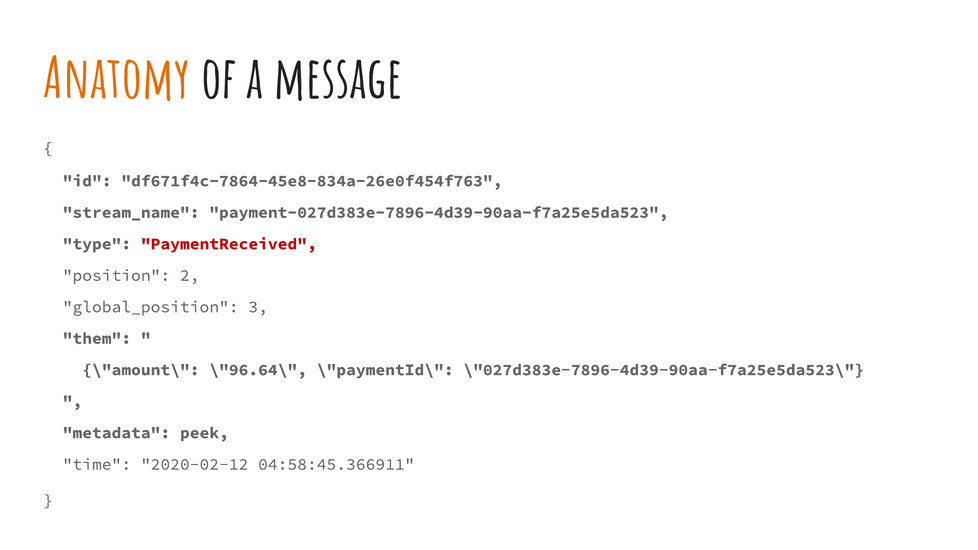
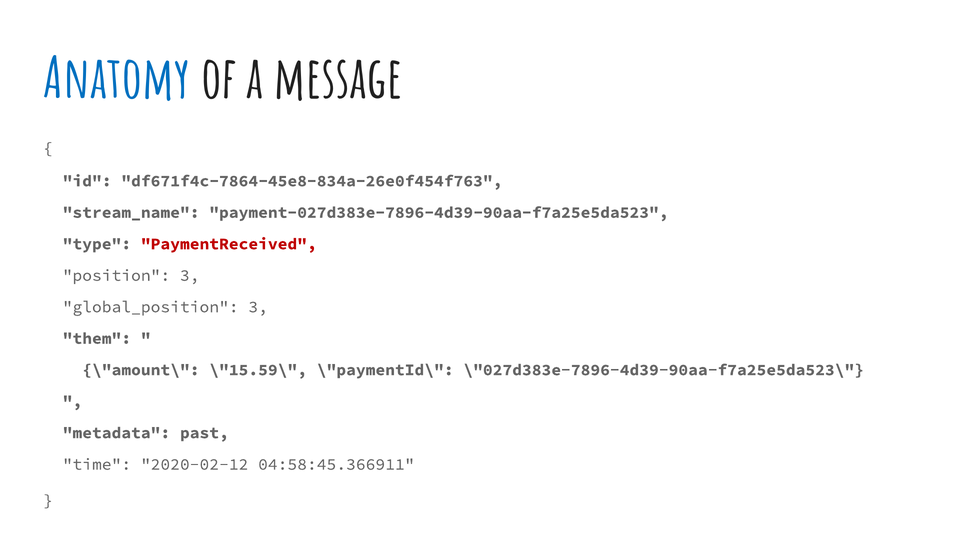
Anatomy colour: orange -> blue
position 2: 2 -> 3
\"96.64\: \"96.64\ -> \"15.59\
peek: peek -> past
